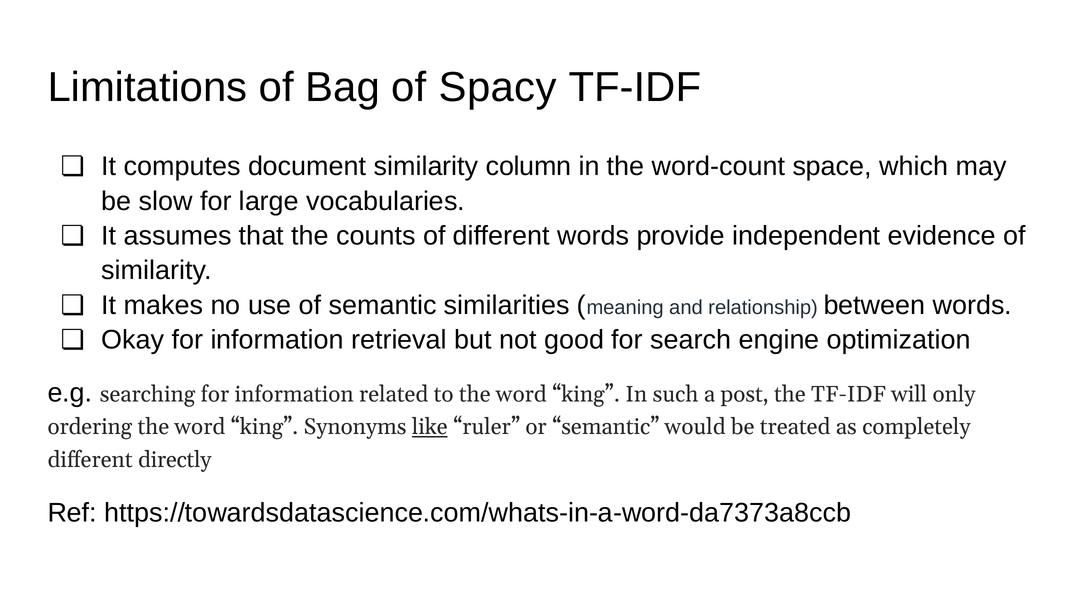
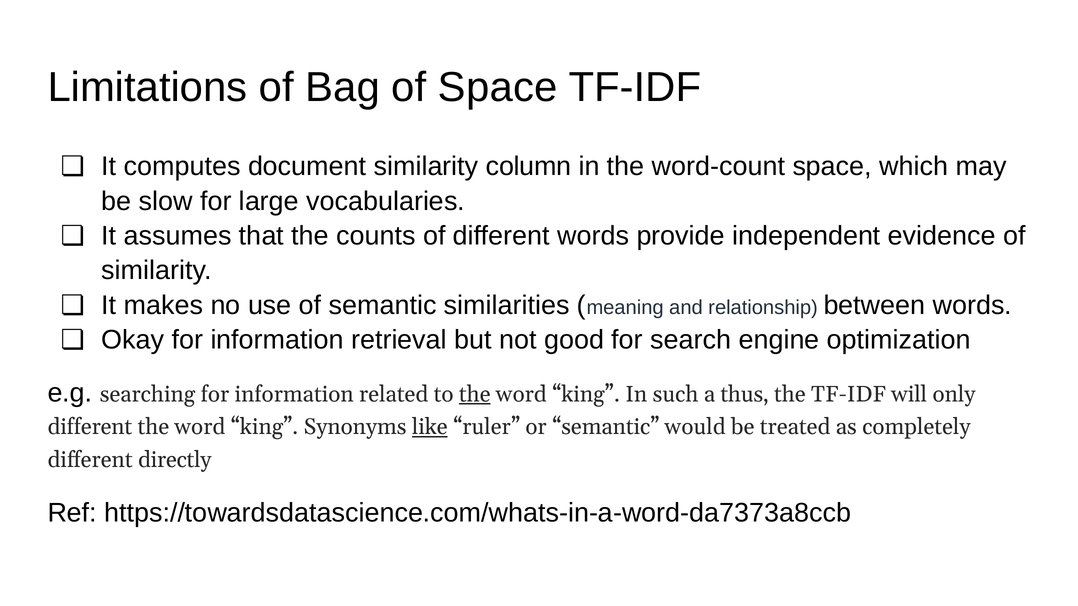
of Spacy: Spacy -> Space
the at (475, 394) underline: none -> present
post: post -> thus
ordering at (90, 427): ordering -> different
